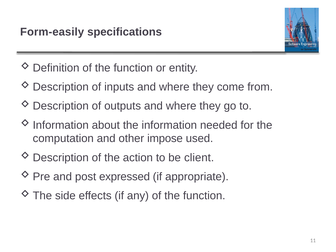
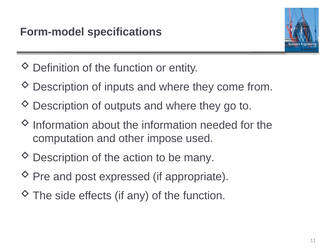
Form-easily: Form-easily -> Form-model
client: client -> many
